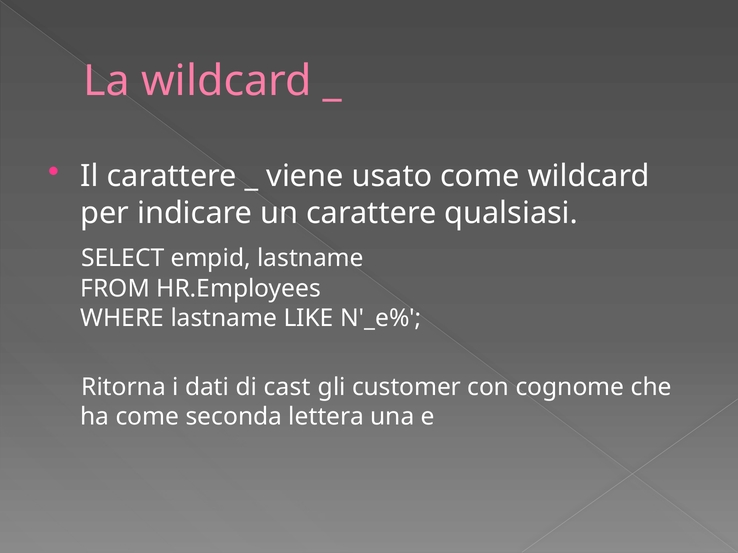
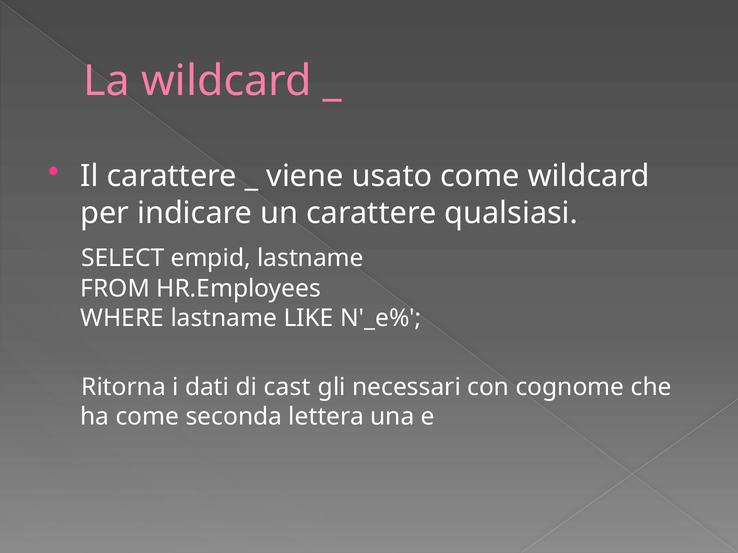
customer: customer -> necessari
